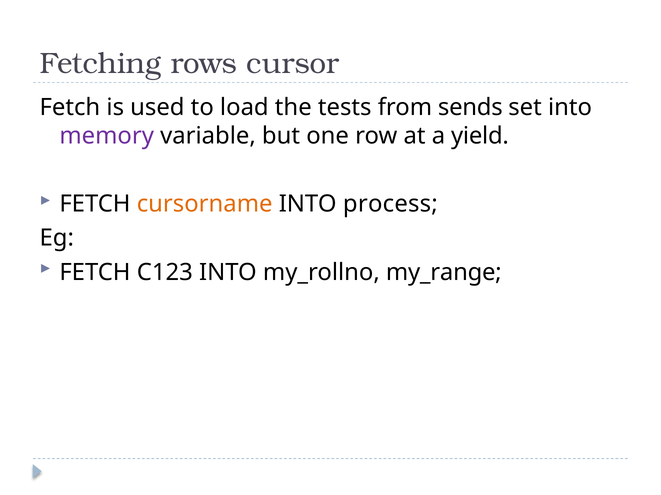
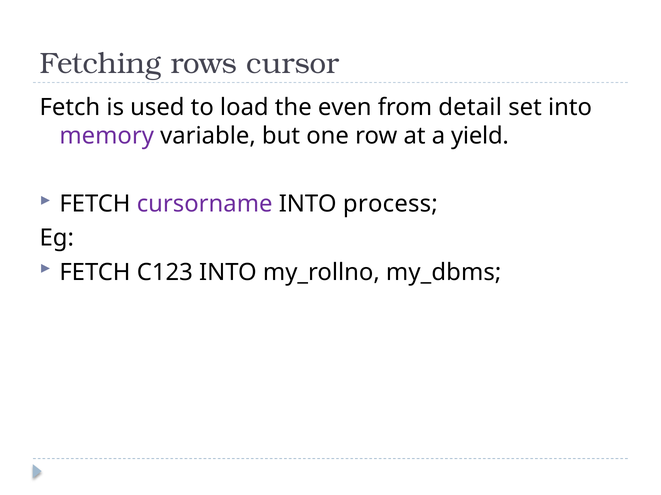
tests: tests -> even
sends: sends -> detail
cursorname colour: orange -> purple
my_range: my_range -> my_dbms
